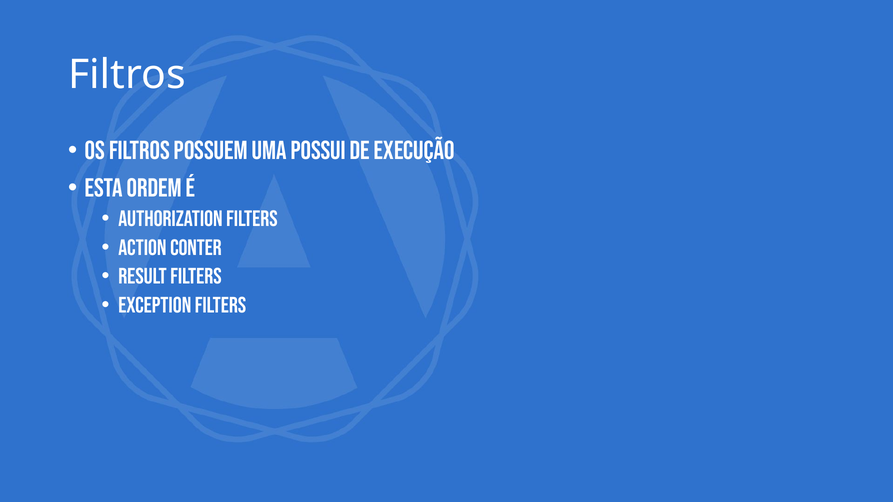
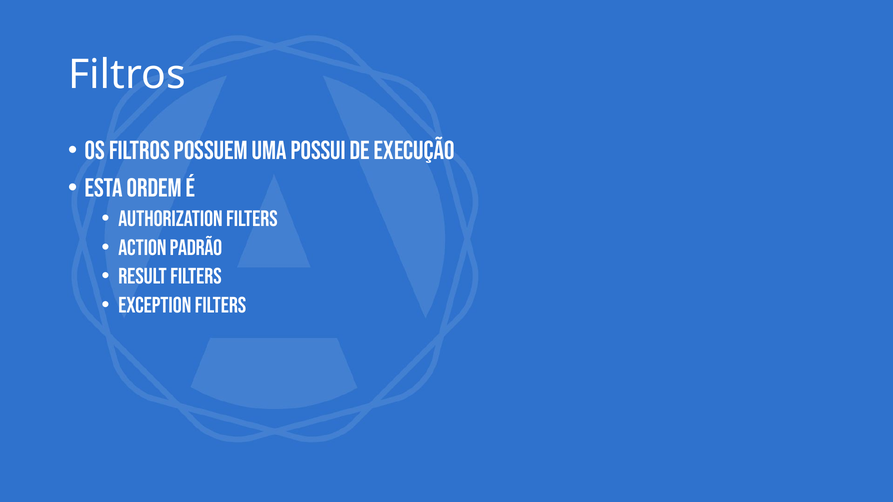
conter: conter -> padrão
